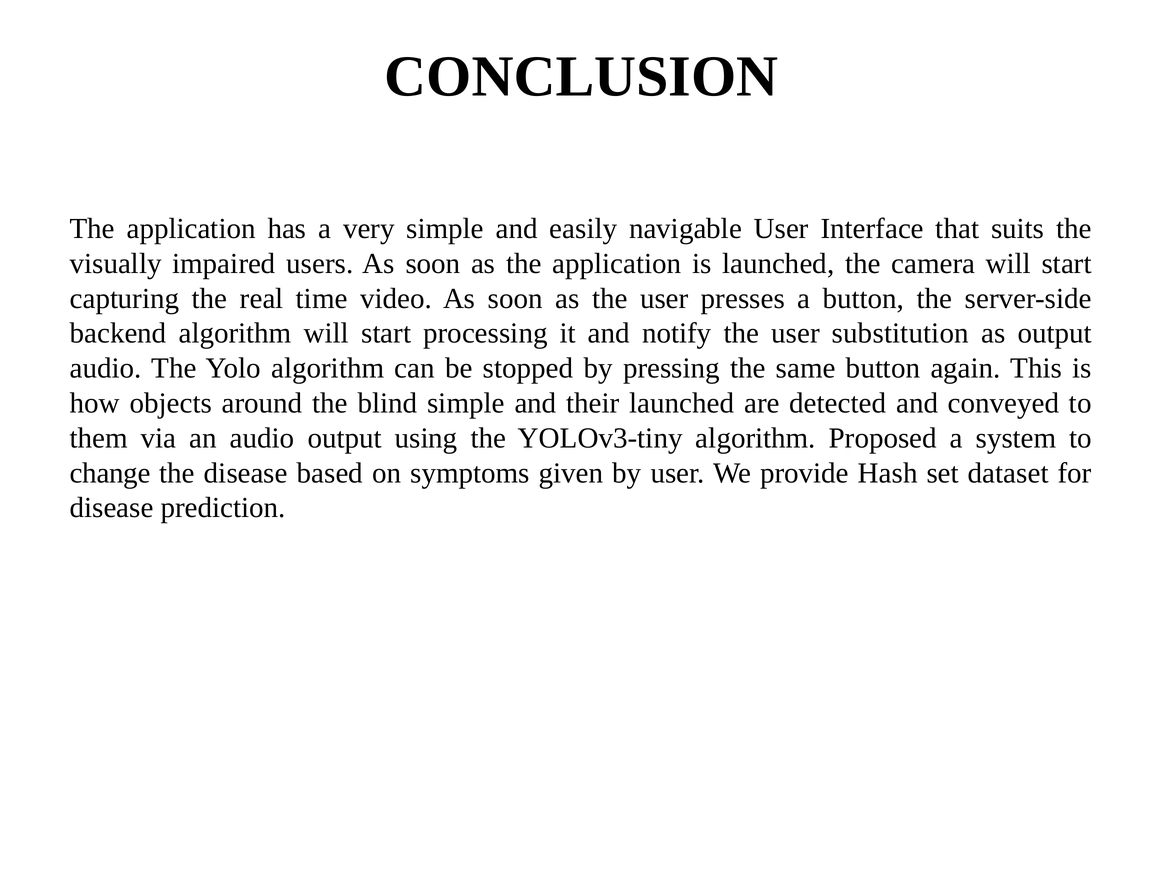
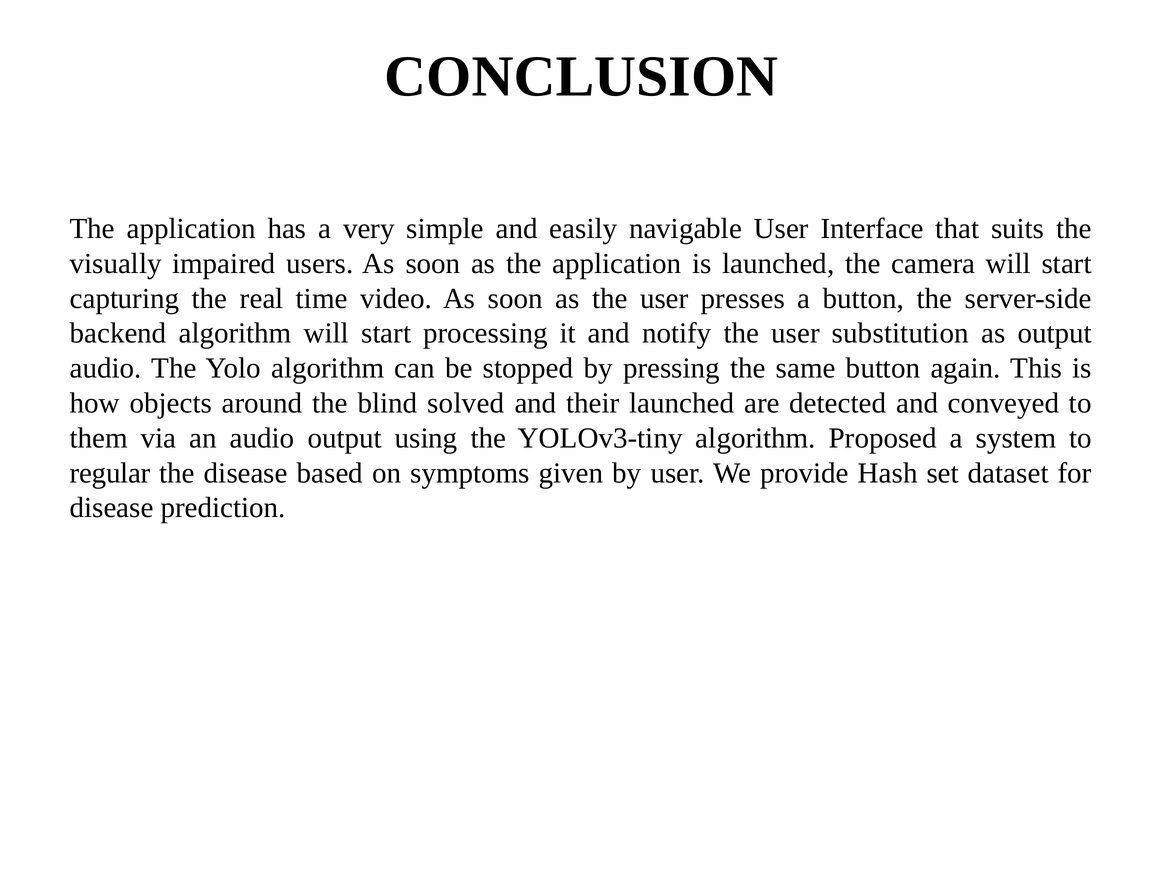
blind simple: simple -> solved
change: change -> regular
